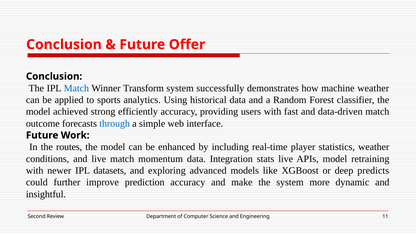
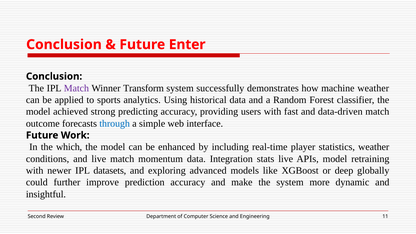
Offer: Offer -> Enter
Match at (76, 88) colour: blue -> purple
efficiently: efficiently -> predicting
routes: routes -> which
predicts: predicts -> globally
